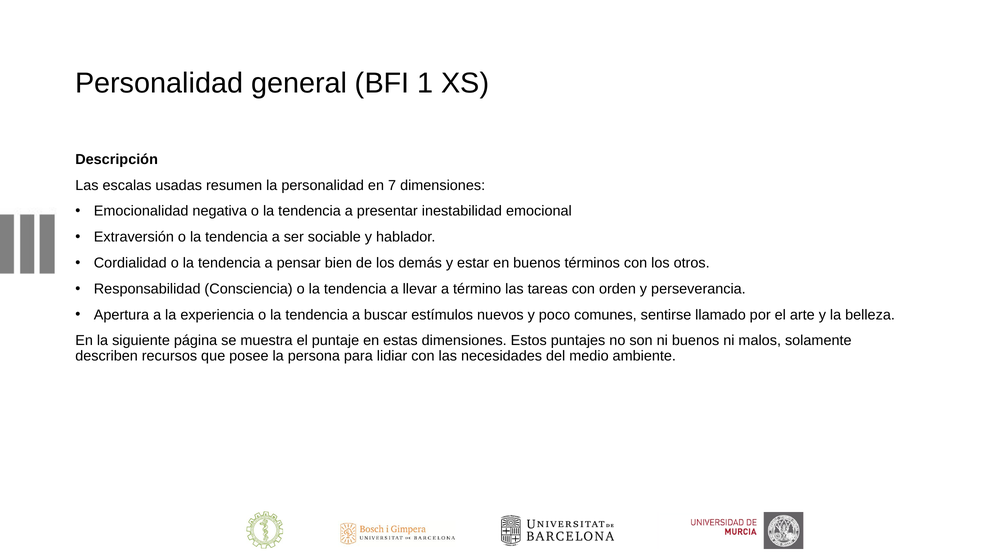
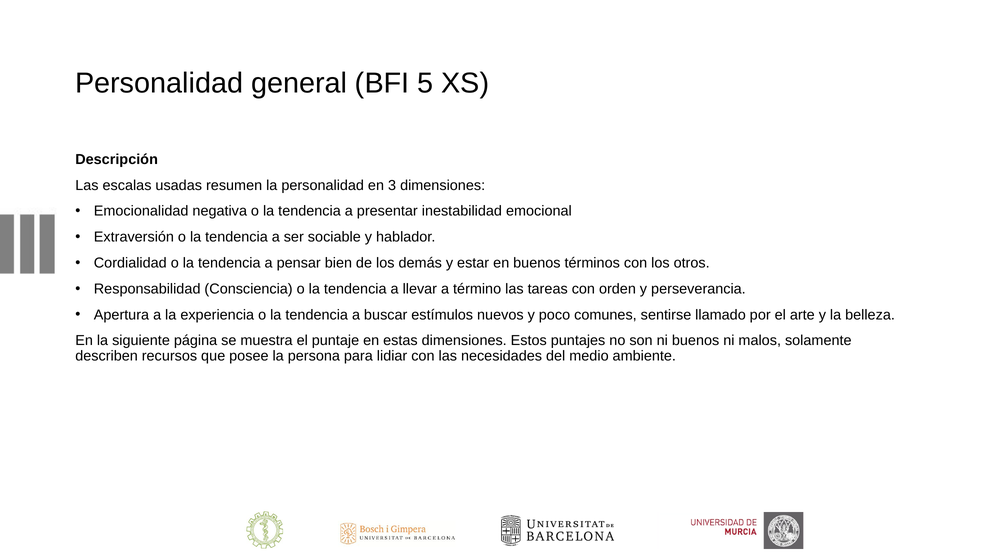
1: 1 -> 5
7: 7 -> 3
